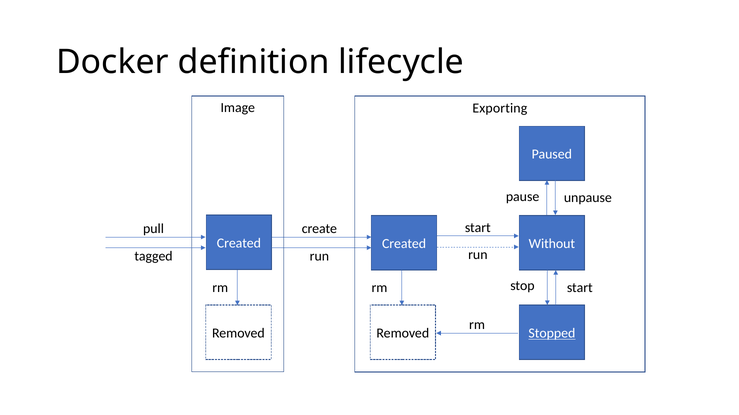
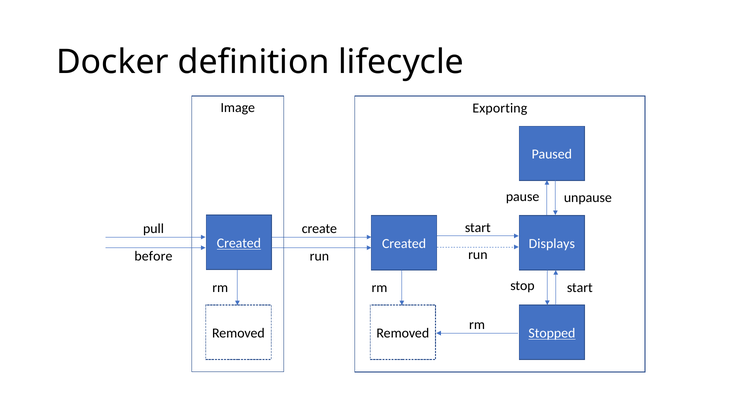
Created at (239, 244) underline: none -> present
Without: Without -> Displays
tagged: tagged -> before
